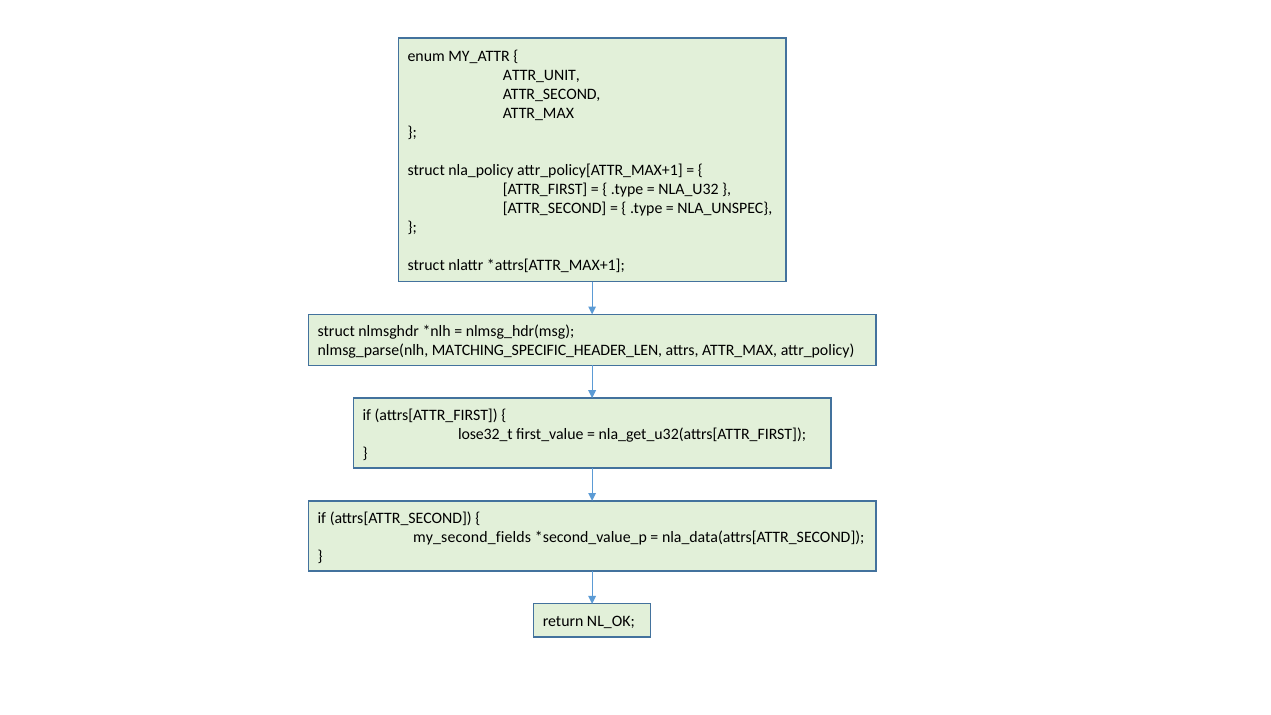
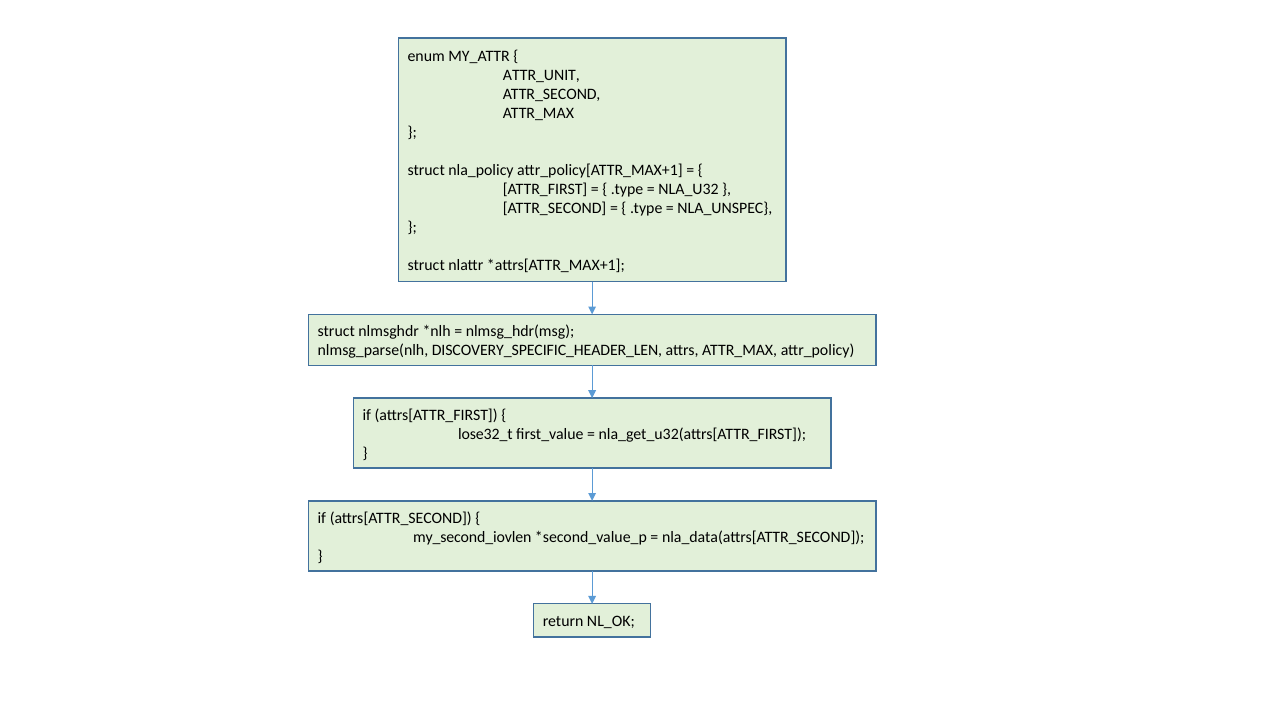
MATCHING_SPECIFIC_HEADER_LEN: MATCHING_SPECIFIC_HEADER_LEN -> DISCOVERY_SPECIFIC_HEADER_LEN
my_second_fields: my_second_fields -> my_second_iovlen
